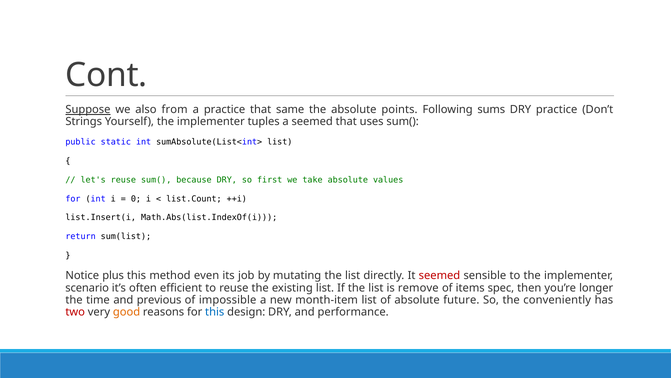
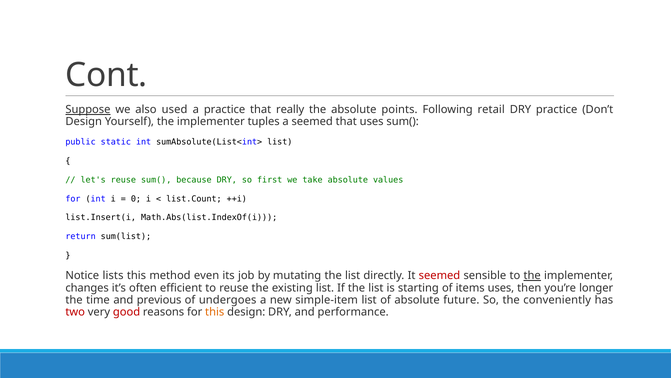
from: from -> used
same: same -> really
sums: sums -> retail
Strings at (84, 122): Strings -> Design
plus: plus -> lists
the at (532, 275) underline: none -> present
scenario: scenario -> changes
remove: remove -> starting
items spec: spec -> uses
impossible: impossible -> undergoes
month-item: month-item -> simple-item
good colour: orange -> red
this at (215, 312) colour: blue -> orange
